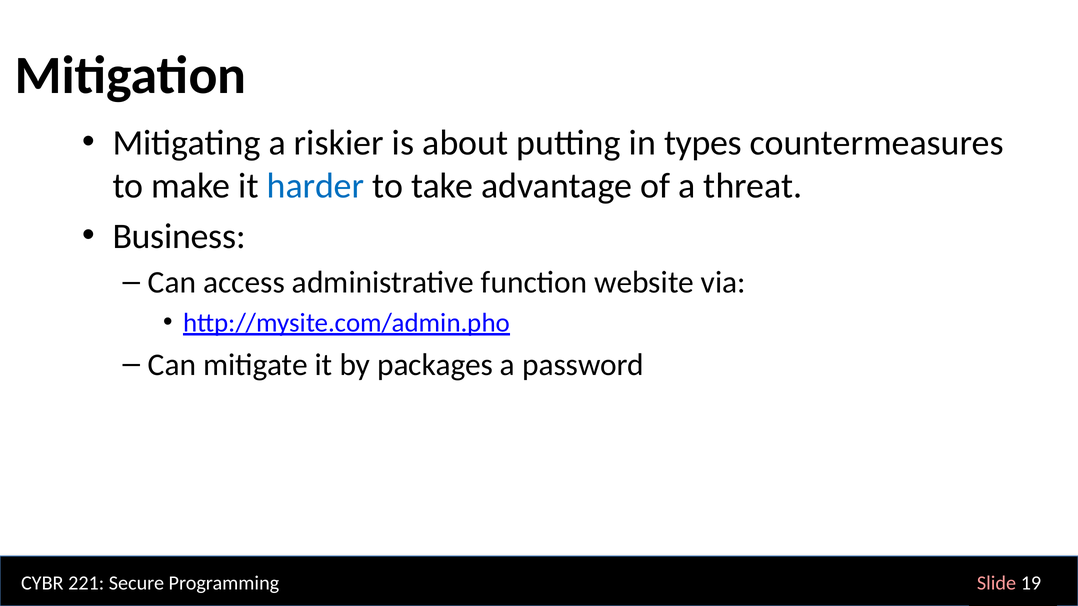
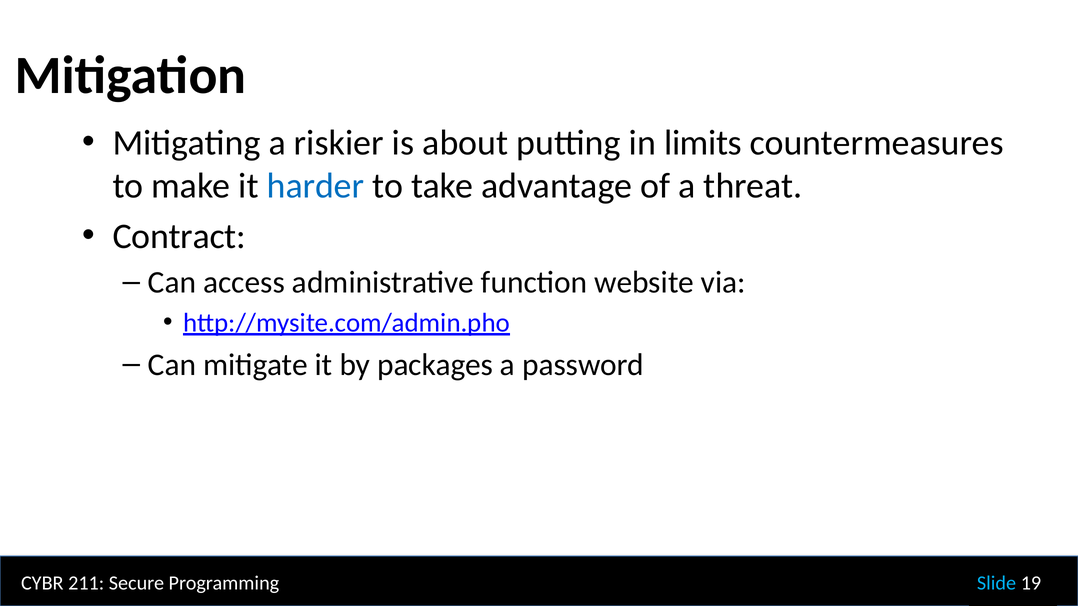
types: types -> limits
Business: Business -> Contract
221: 221 -> 211
Slide colour: pink -> light blue
